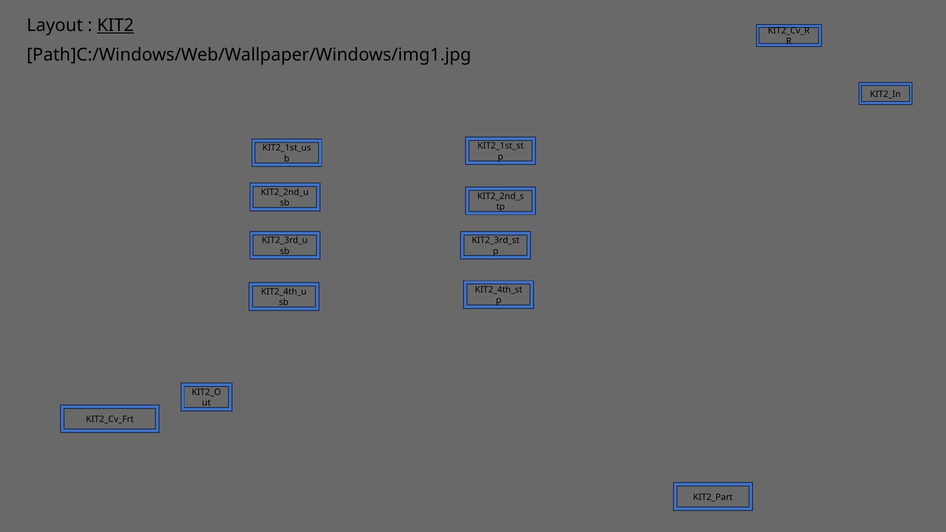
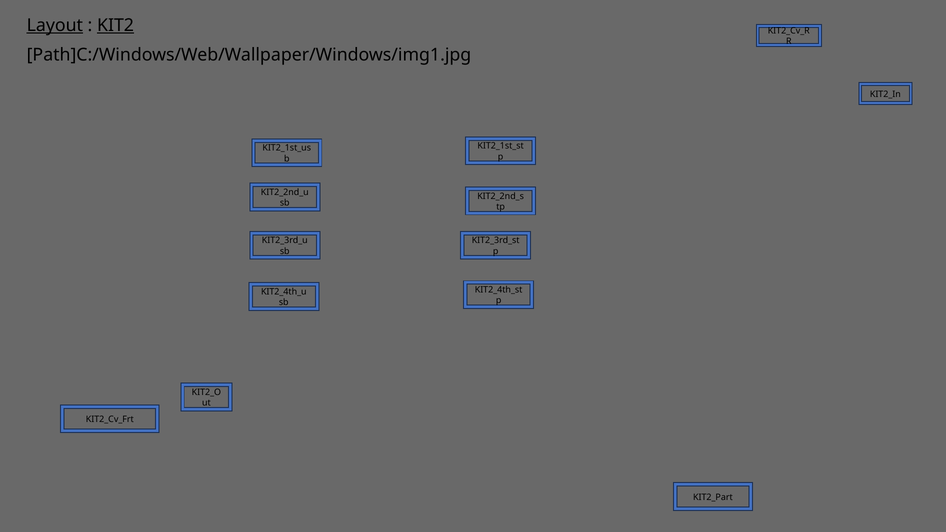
Layout underline: none -> present
